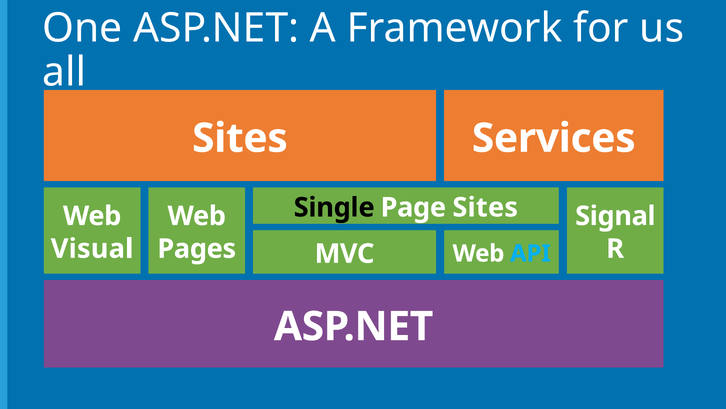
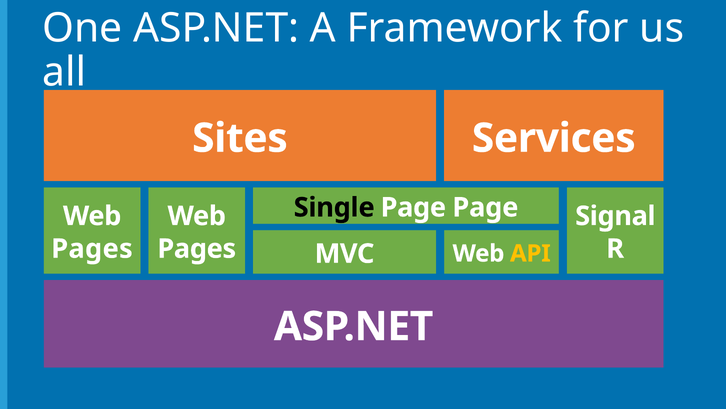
Page Sites: Sites -> Page
Visual at (92, 248): Visual -> Pages
API colour: light blue -> yellow
